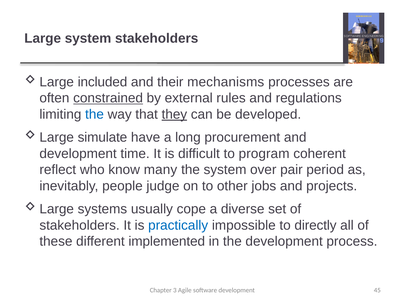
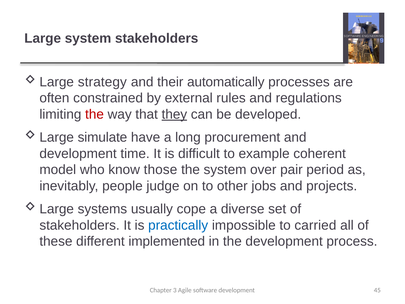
included: included -> strategy
mechanisms: mechanisms -> automatically
constrained underline: present -> none
the at (95, 114) colour: blue -> red
program: program -> example
reflect: reflect -> model
many: many -> those
directly: directly -> carried
